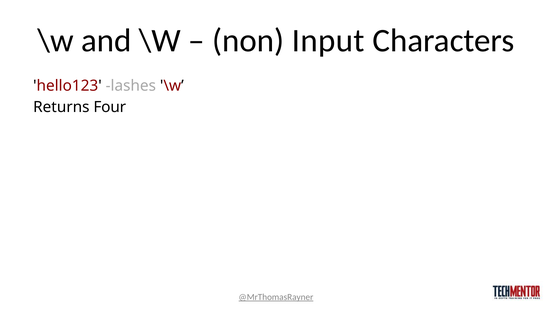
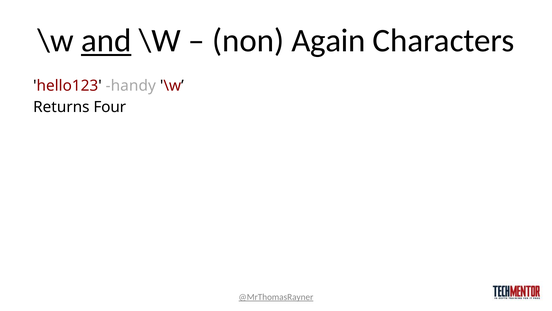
and underline: none -> present
Input: Input -> Again
lashes: lashes -> handy
